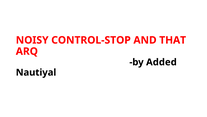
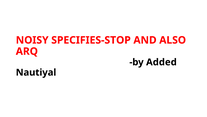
CONTROL-STOP: CONTROL-STOP -> SPECIFIES-STOP
THAT: THAT -> ALSO
